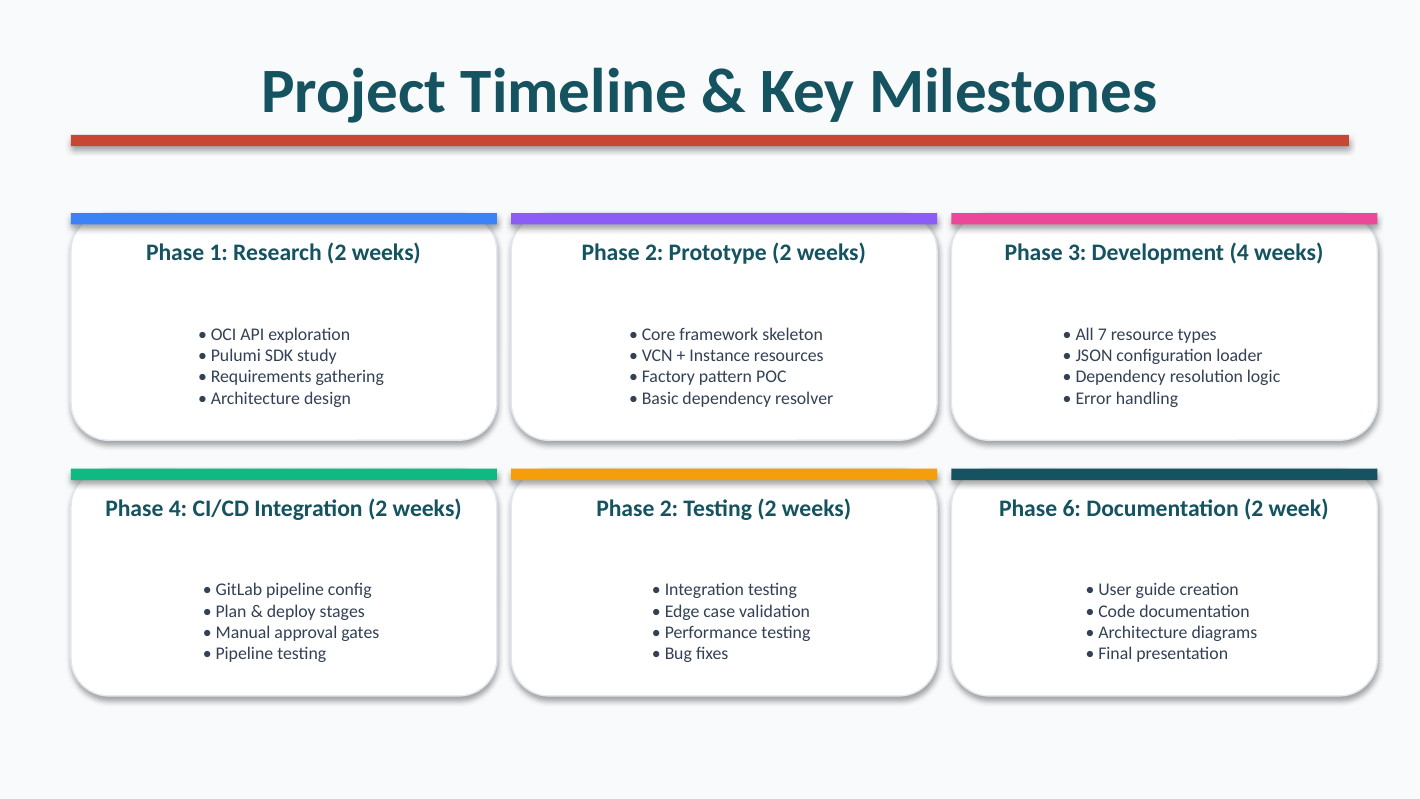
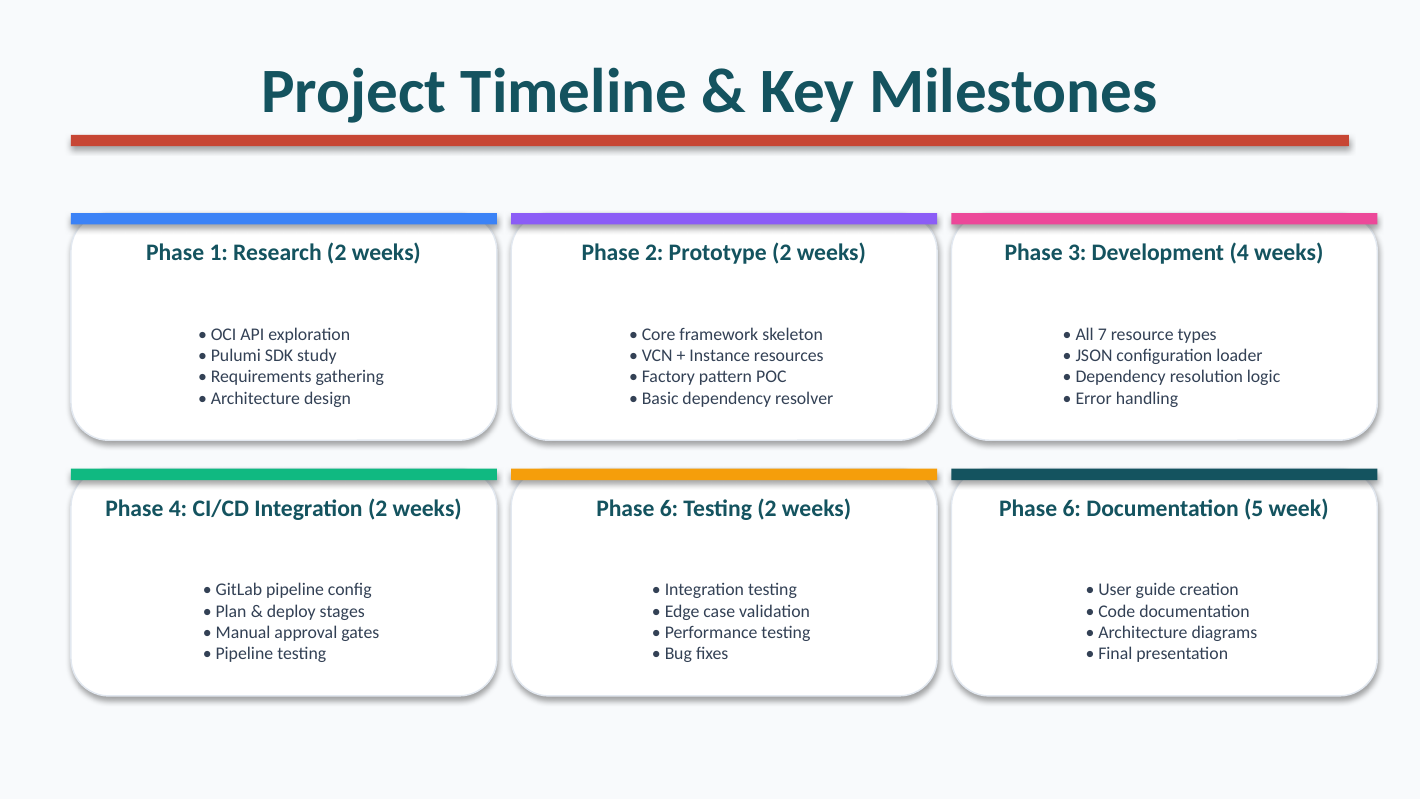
2 at (669, 508): 2 -> 6
Documentation 2: 2 -> 5
